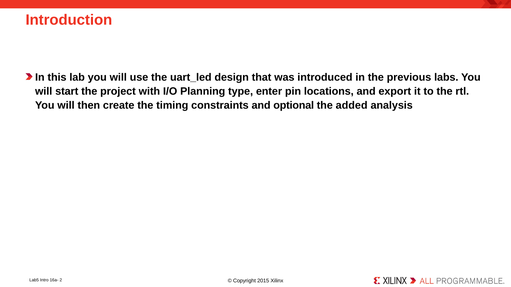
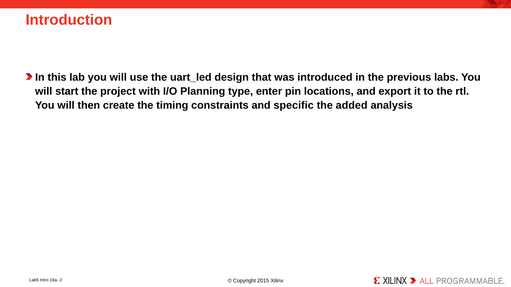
optional: optional -> specific
